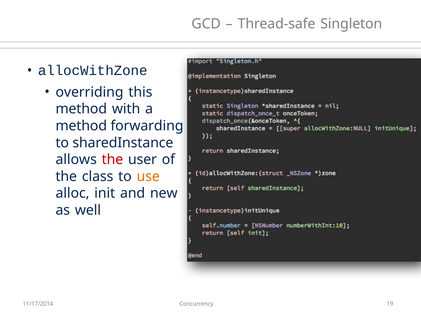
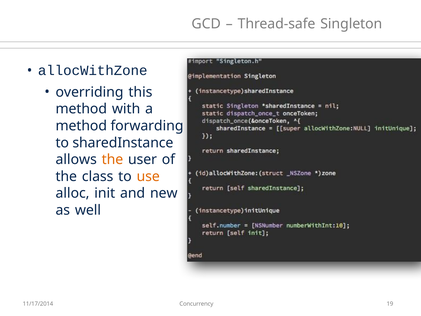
the at (112, 159) colour: red -> orange
